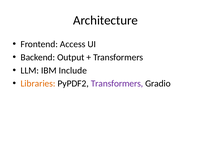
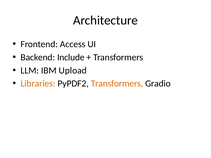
Output: Output -> Include
Include: Include -> Upload
Transformers at (117, 84) colour: purple -> orange
